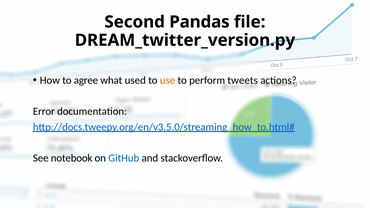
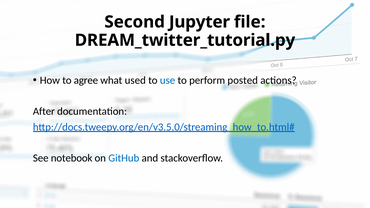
Pandas: Pandas -> Jupyter
DREAM_twitter_version.py: DREAM_twitter_version.py -> DREAM_twitter_tutorial.py
use colour: orange -> blue
tweets: tweets -> posted
Error: Error -> After
